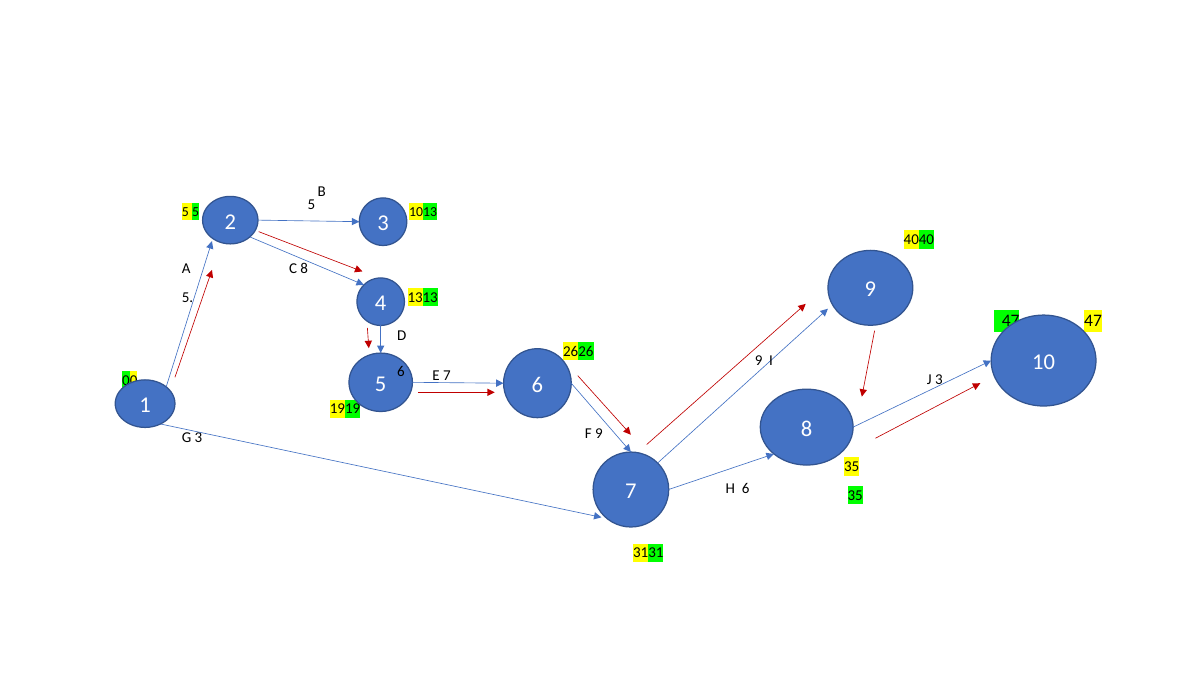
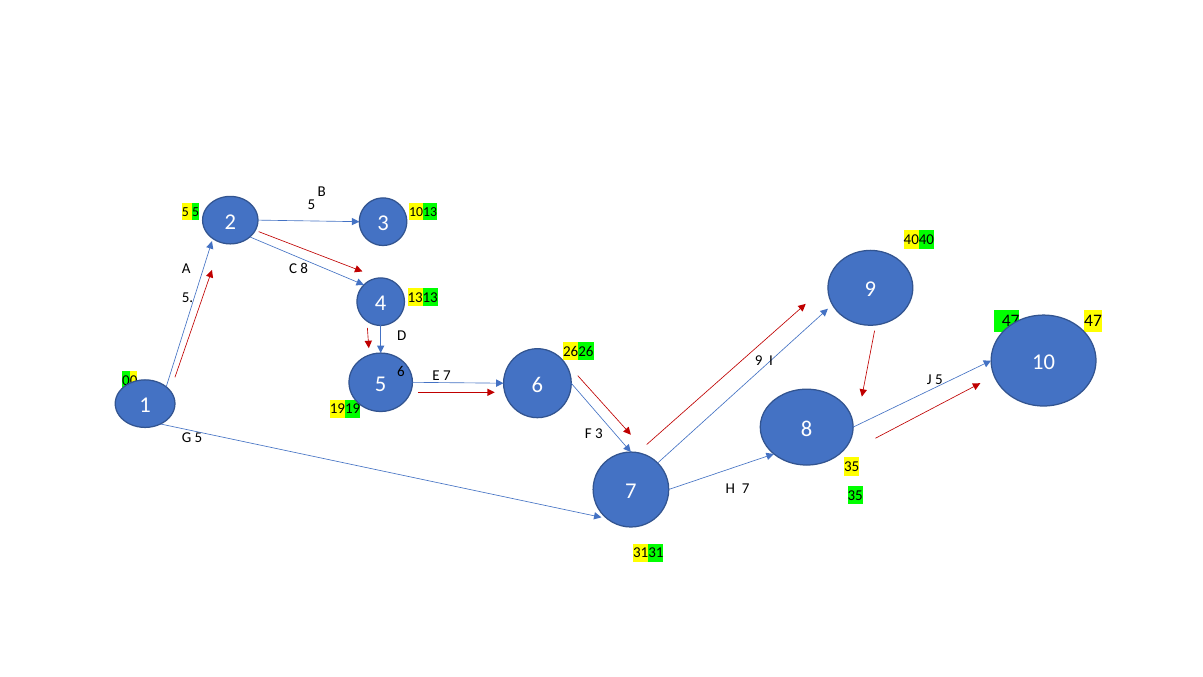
J 3: 3 -> 5
F 9: 9 -> 3
G 3: 3 -> 5
H 6: 6 -> 7
